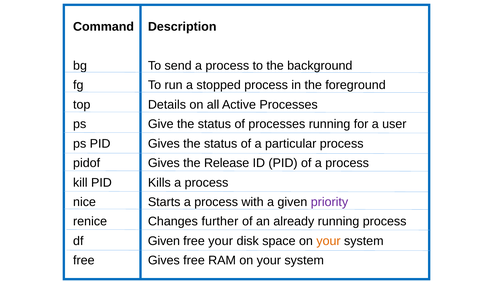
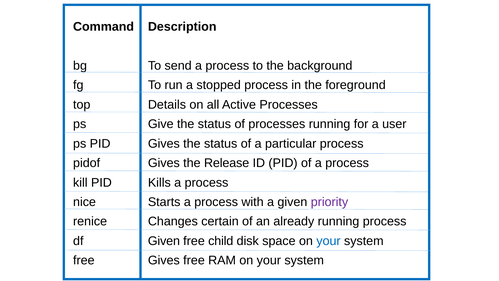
further: further -> certain
free your: your -> child
your at (328, 241) colour: orange -> blue
